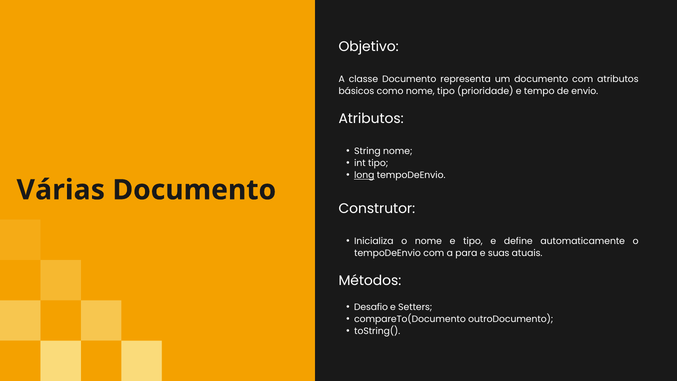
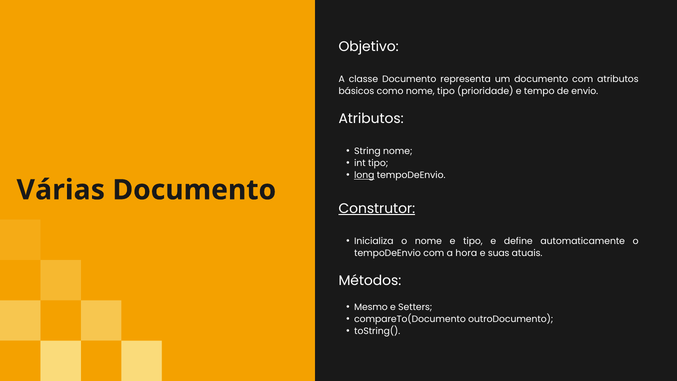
Construtor underline: none -> present
para: para -> hora
Desafio: Desafio -> Mesmo
